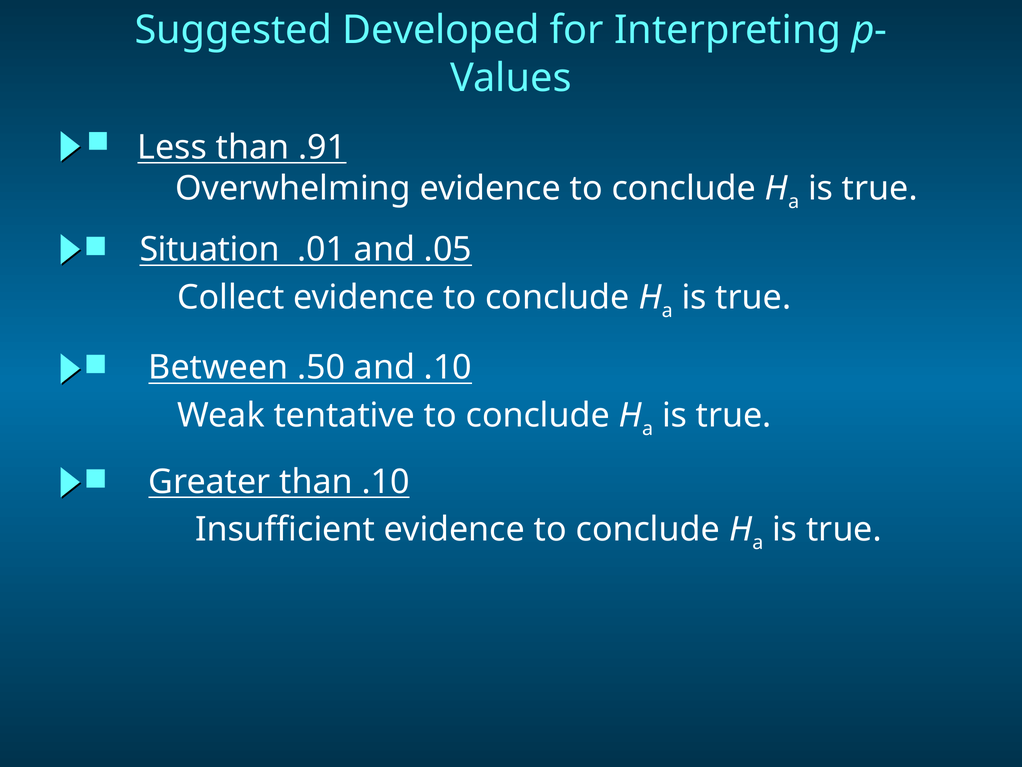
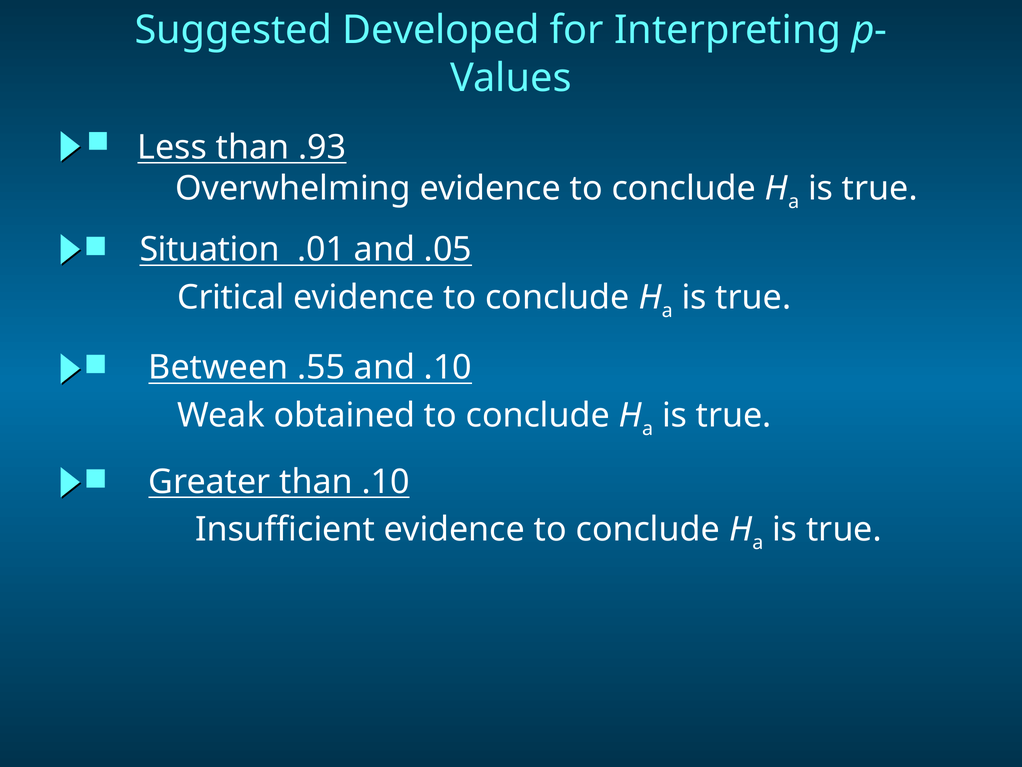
.91: .91 -> .93
Collect: Collect -> Critical
.50: .50 -> .55
tentative: tentative -> obtained
